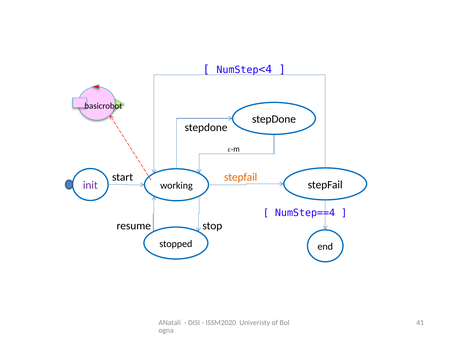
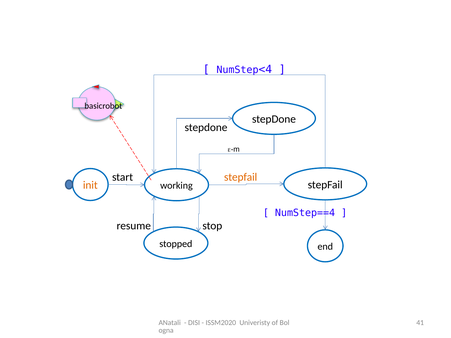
init colour: purple -> orange
